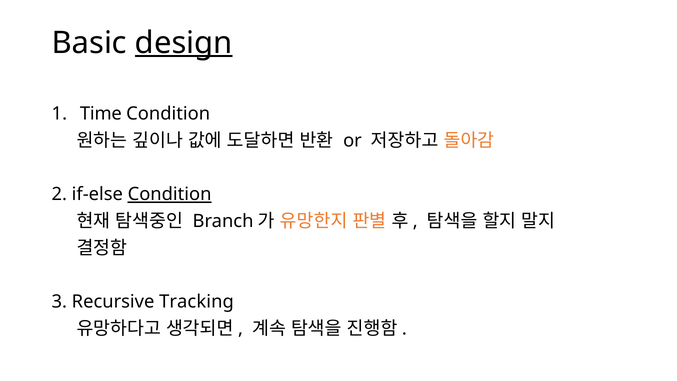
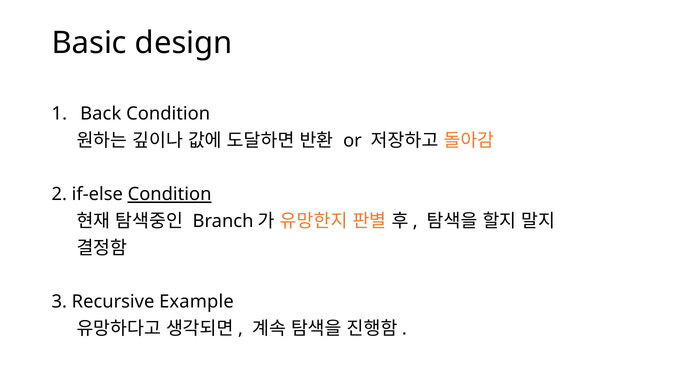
design underline: present -> none
Time: Time -> Back
Tracking: Tracking -> Example
